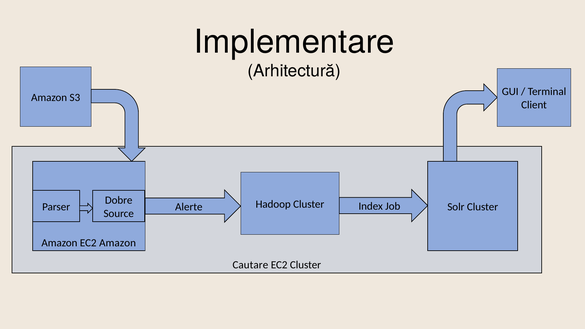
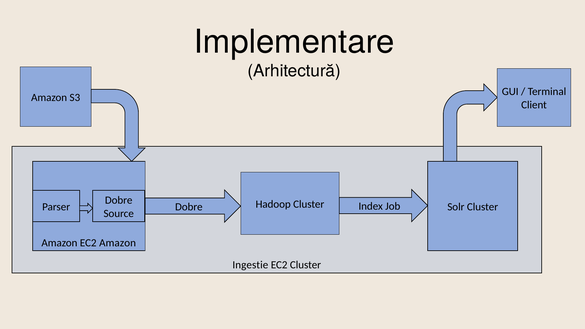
Alerte at (189, 207): Alerte -> Dobre
Cautare: Cautare -> Ingestie
